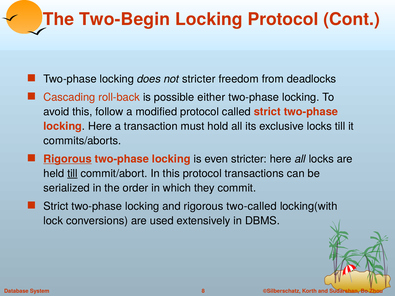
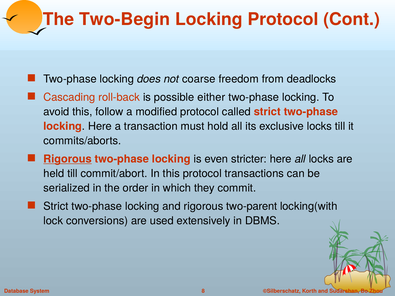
not stricter: stricter -> coarse
till at (72, 174) underline: present -> none
two-called: two-called -> two-parent
